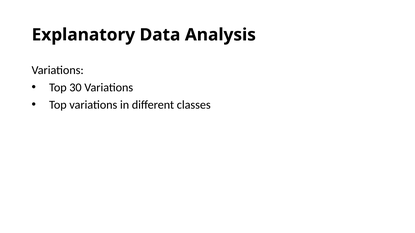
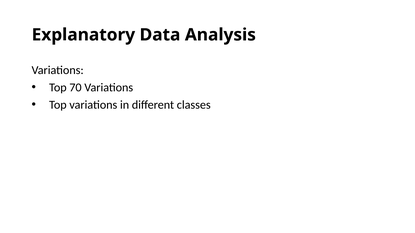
30: 30 -> 70
